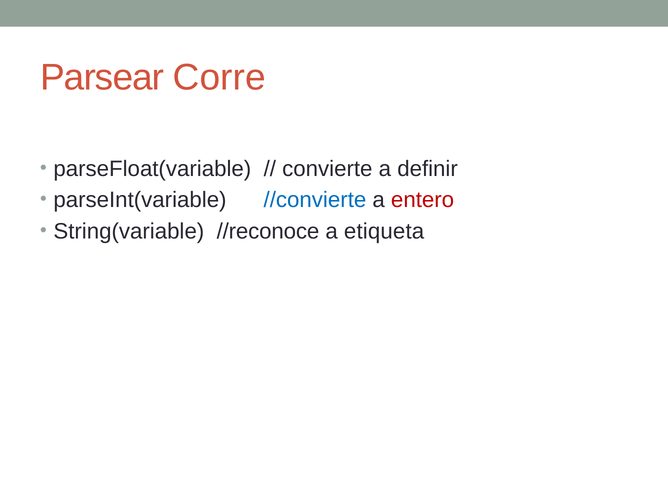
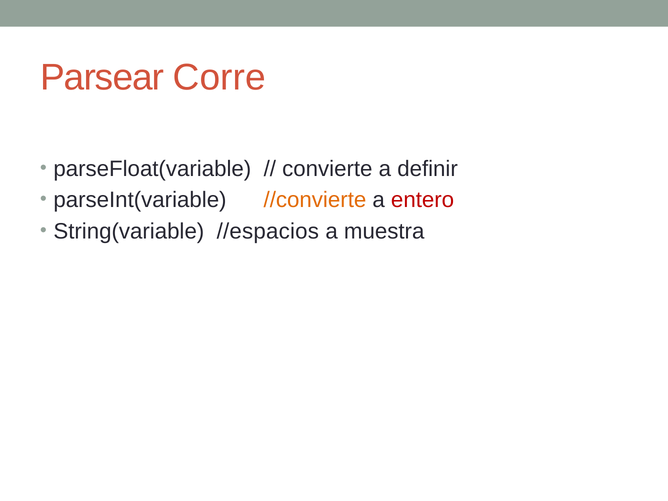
//convierte colour: blue -> orange
//reconoce: //reconoce -> //espacios
etiqueta: etiqueta -> muestra
